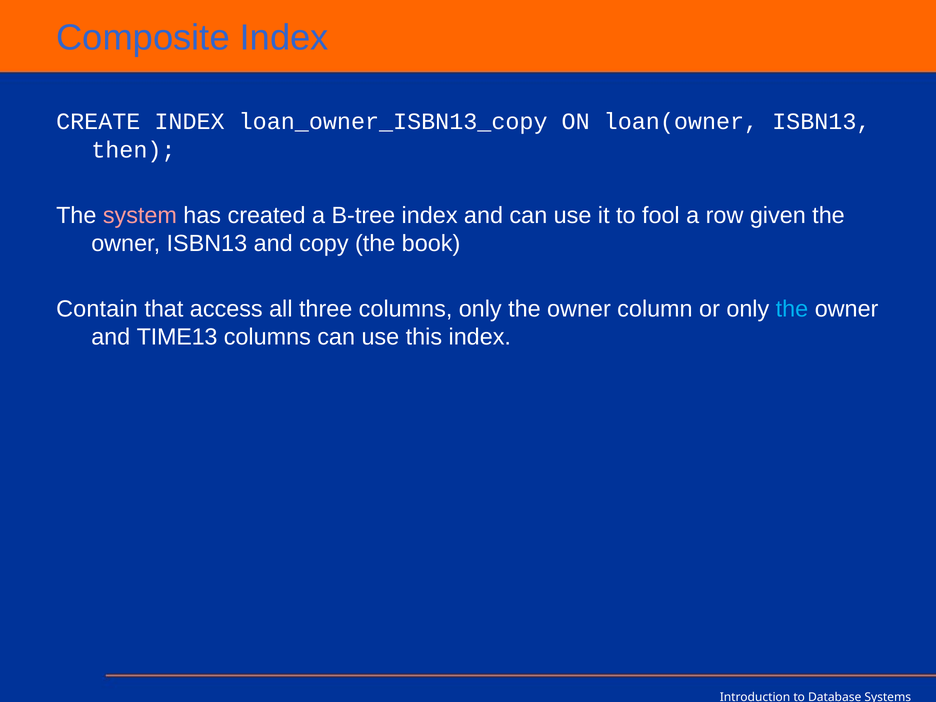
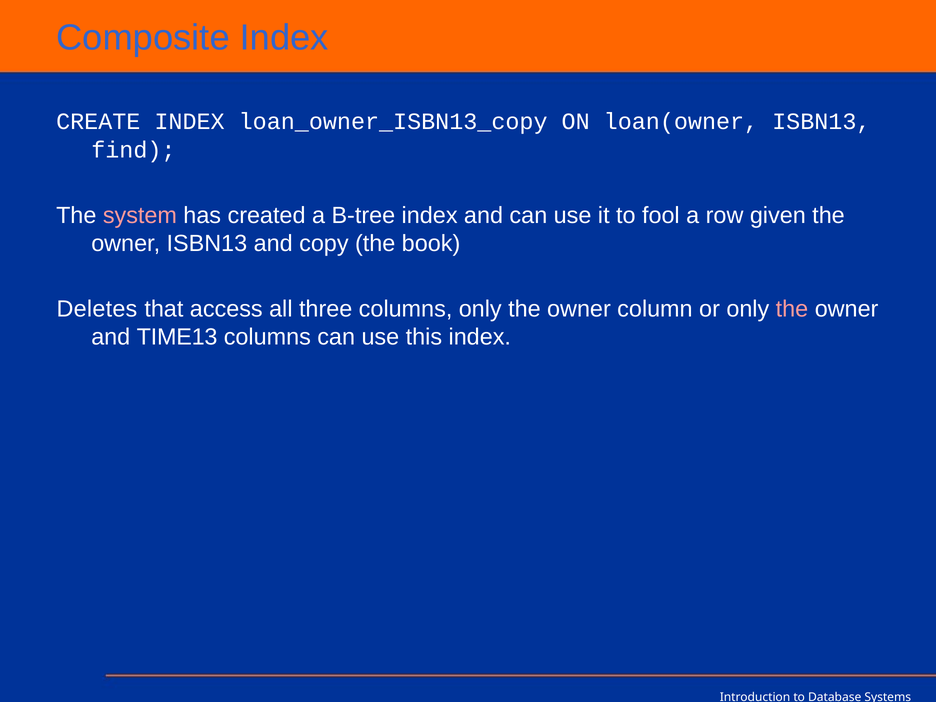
then: then -> find
Contain: Contain -> Deletes
the at (792, 309) colour: light blue -> pink
